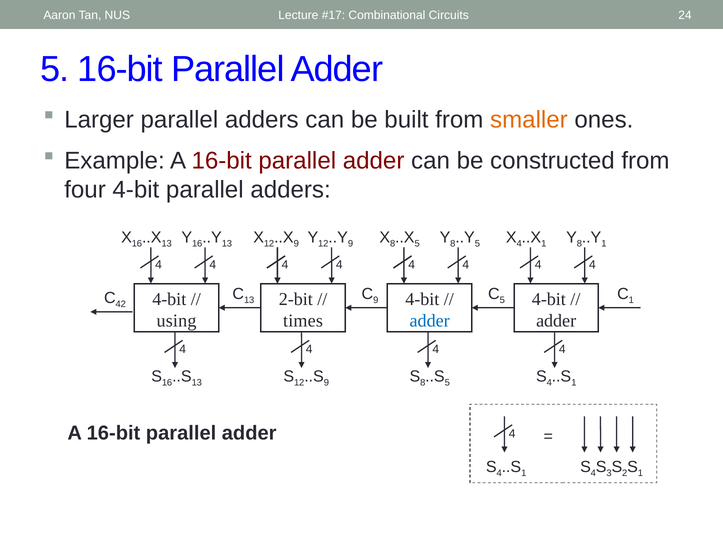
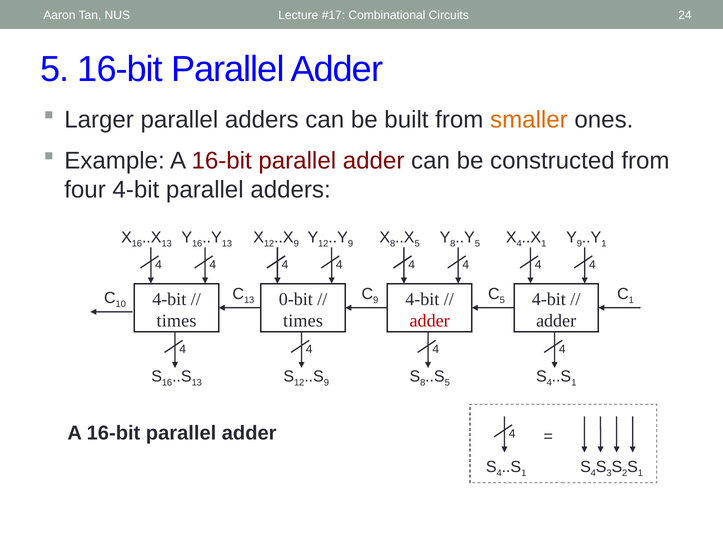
8 at (579, 243): 8 -> 9
42: 42 -> 10
2-bit: 2-bit -> 0-bit
using at (177, 320): using -> times
adder at (430, 320) colour: blue -> red
